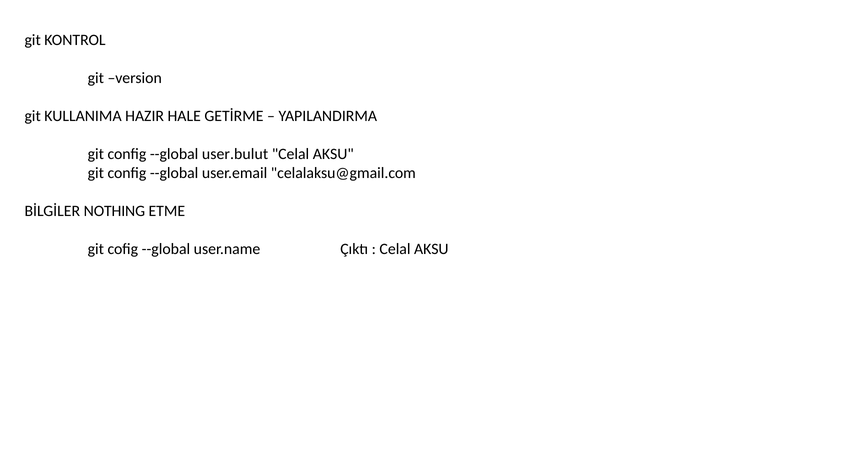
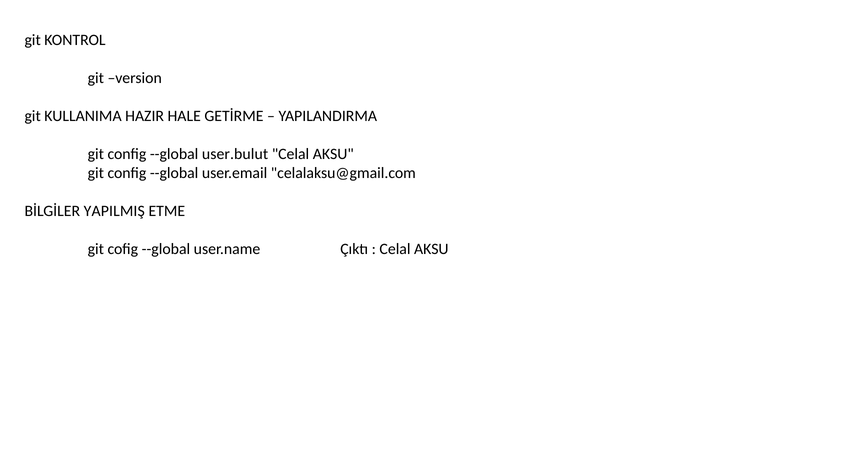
NOTHING: NOTHING -> YAPILMIŞ
